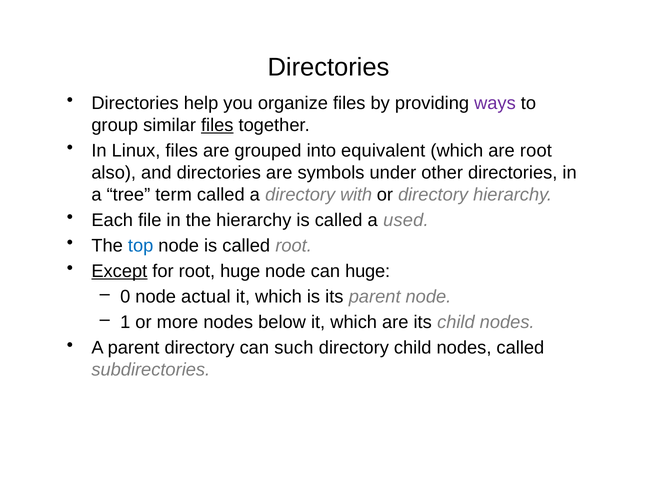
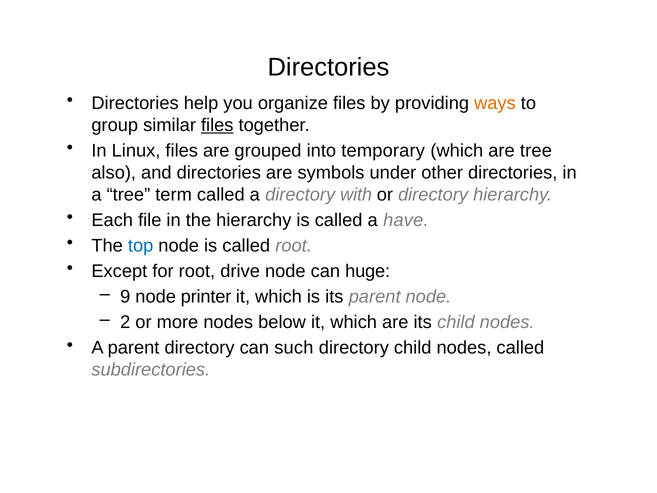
ways colour: purple -> orange
equivalent: equivalent -> temporary
are root: root -> tree
used: used -> have
Except underline: present -> none
root huge: huge -> drive
0: 0 -> 9
actual: actual -> printer
1: 1 -> 2
